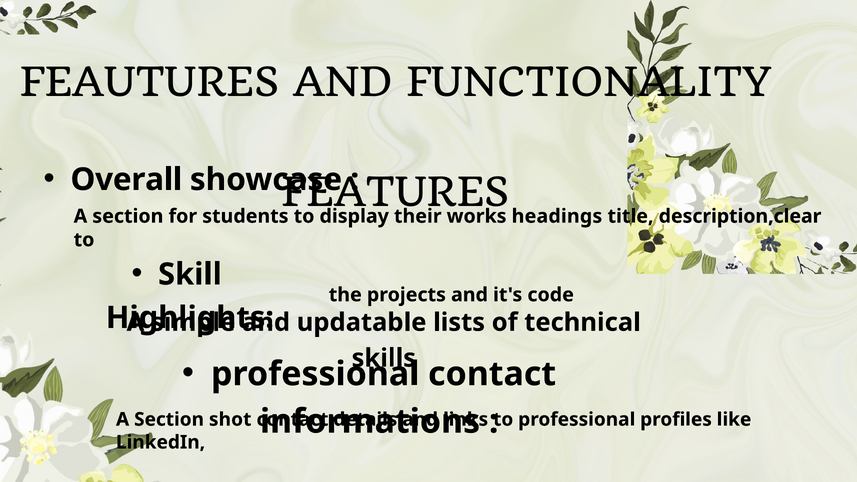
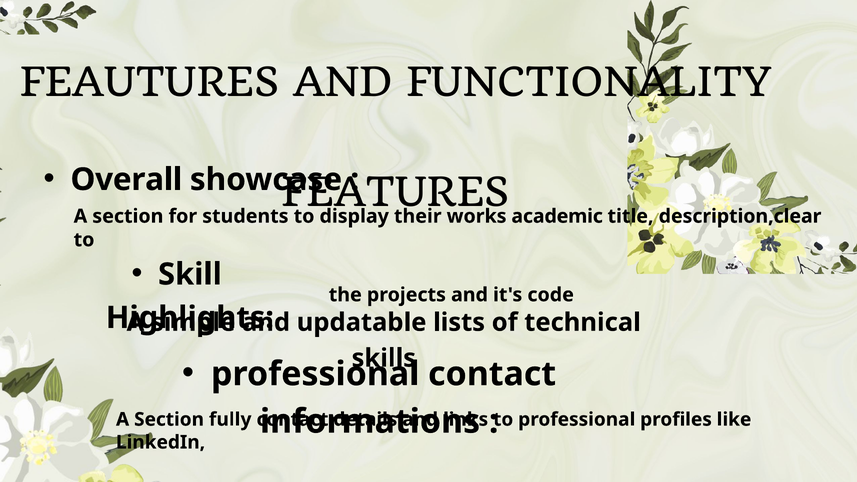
headings: headings -> academic
shot: shot -> fully
